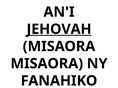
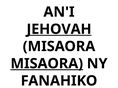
MISAORA at (47, 64) underline: none -> present
